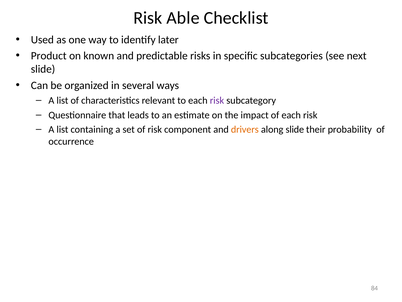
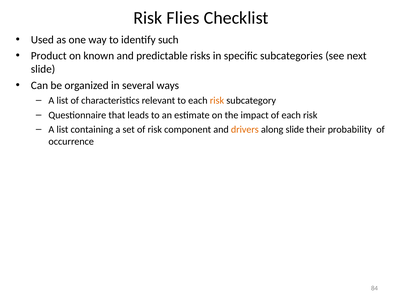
Able: Able -> Flies
later: later -> such
risk at (217, 100) colour: purple -> orange
